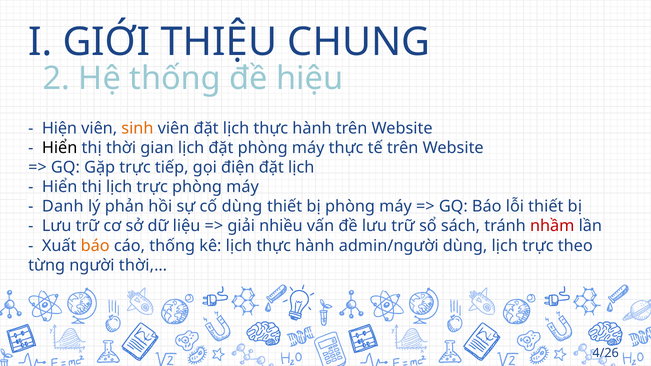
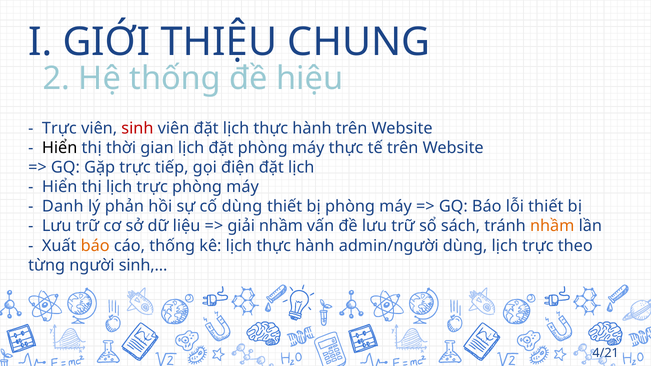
Hiện at (59, 129): Hiện -> Trực
sinh colour: orange -> red
giải nhiều: nhiều -> nhầm
nhầm at (552, 226) colour: red -> orange
thời,…: thời,… -> sinh,…
4/26: 4/26 -> 4/21
